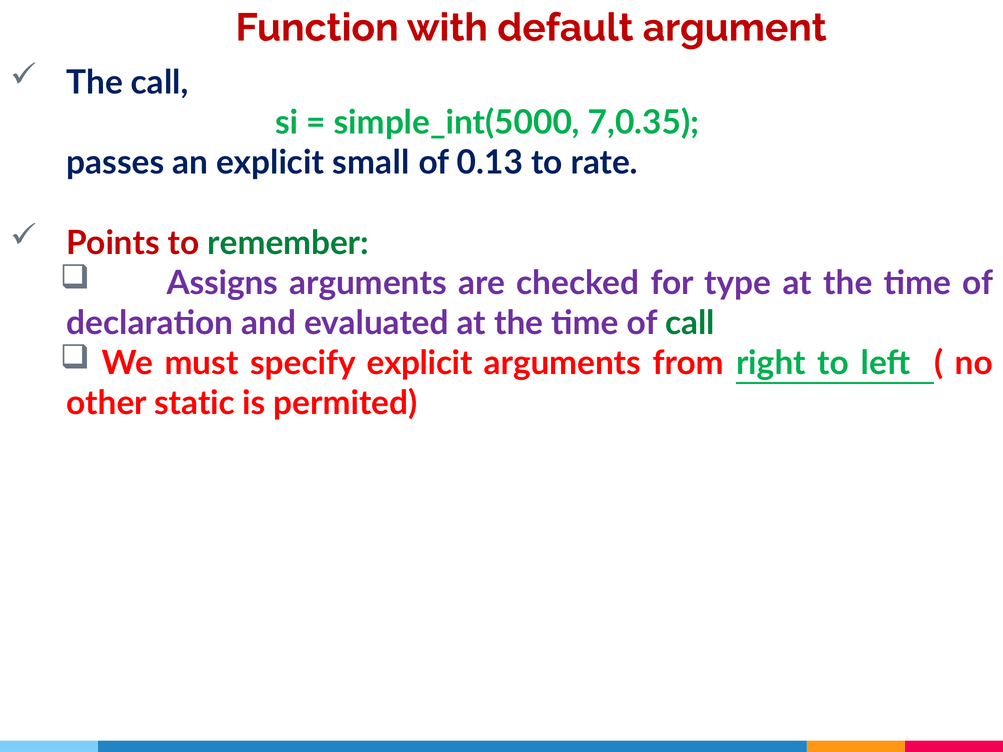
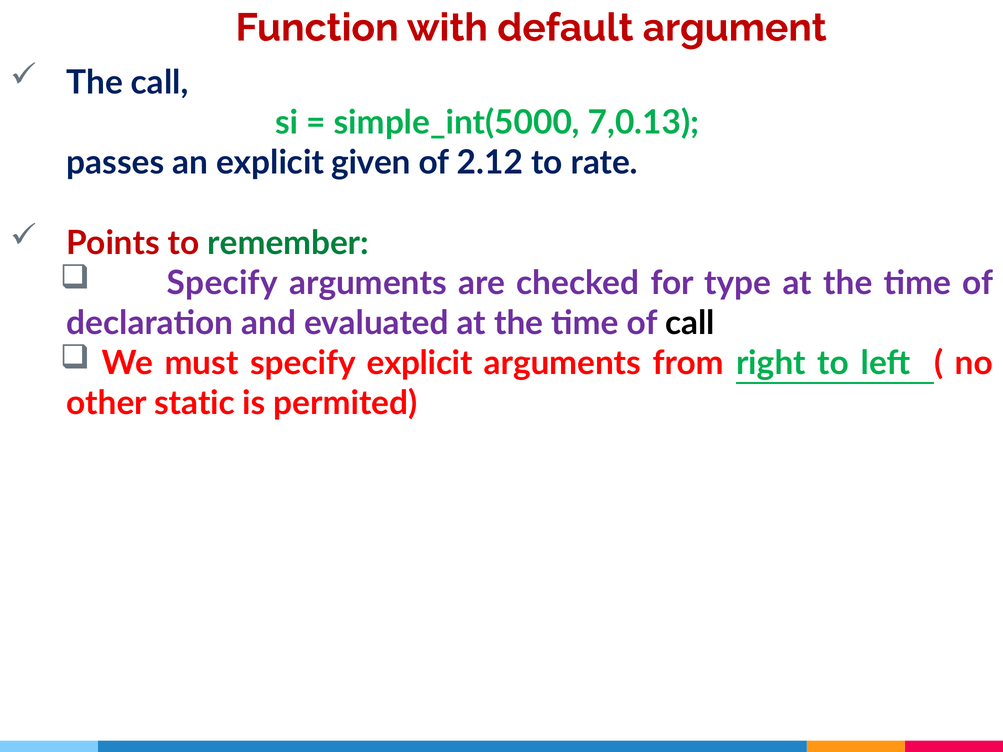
7,0.35: 7,0.35 -> 7,0.13
small: small -> given
0.13: 0.13 -> 2.12
Assigns at (222, 283): Assigns -> Specify
call at (690, 323) colour: green -> black
